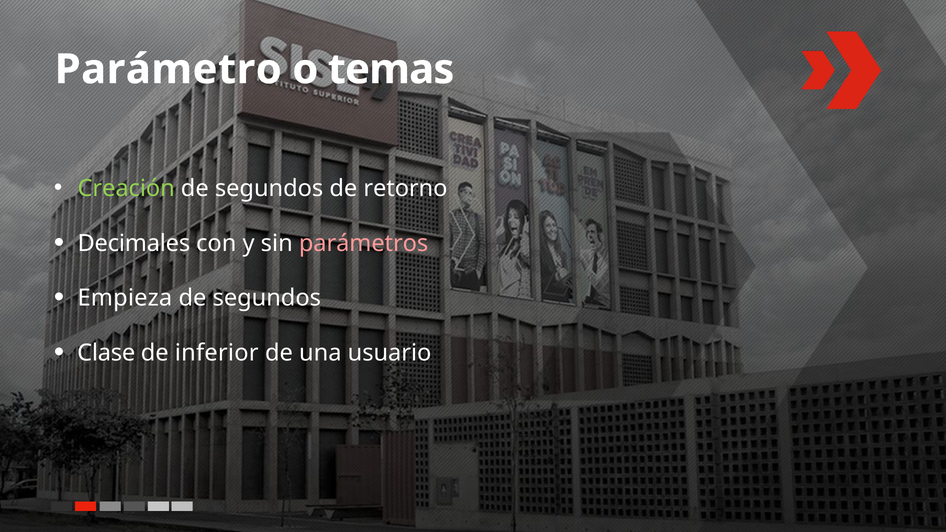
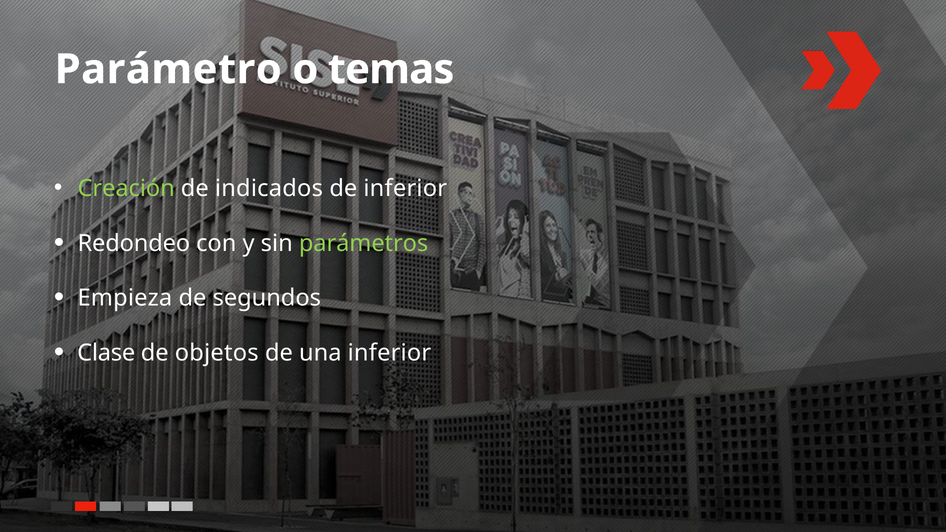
segundos at (269, 188): segundos -> indicados
de retorno: retorno -> inferior
Decimales: Decimales -> Redondeo
parámetros colour: pink -> light green
inferior: inferior -> objetos
una usuario: usuario -> inferior
